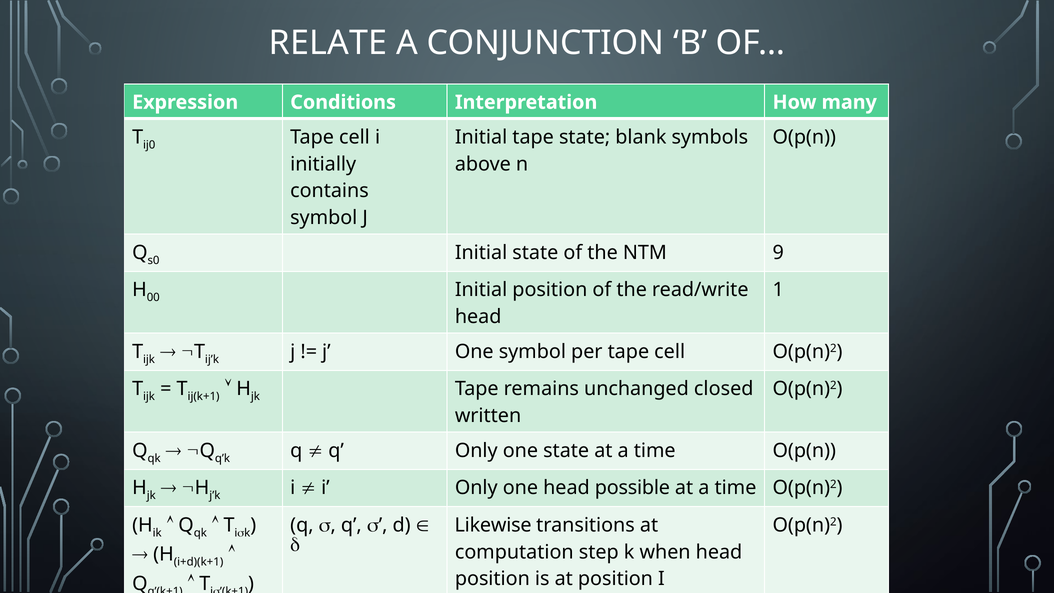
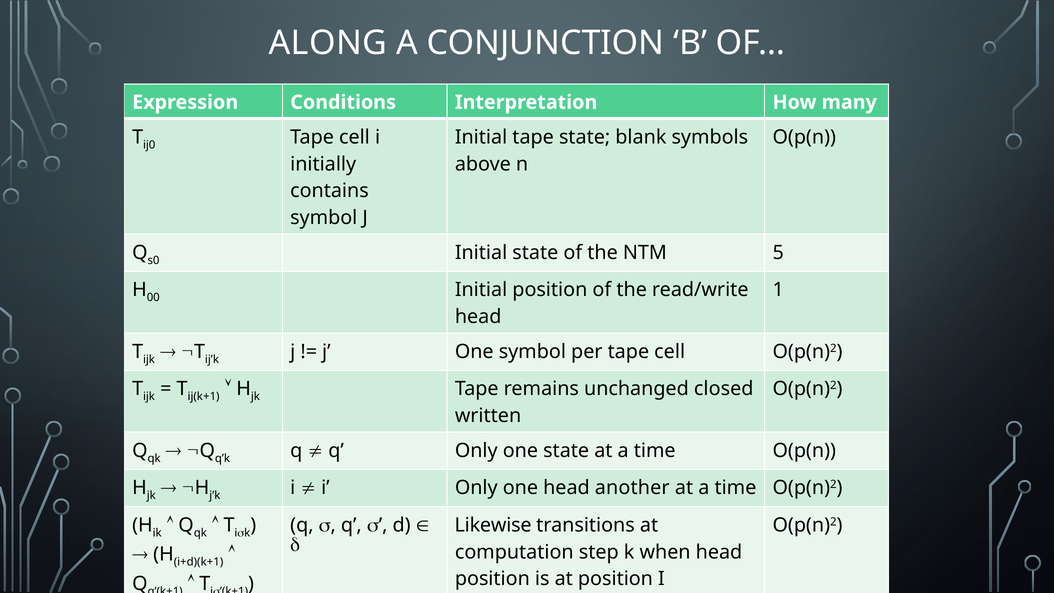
RELATE: RELATE -> ALONG
9: 9 -> 5
possible: possible -> another
